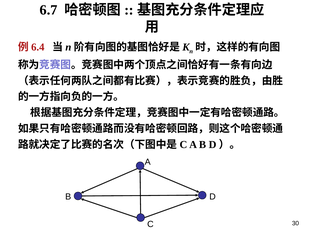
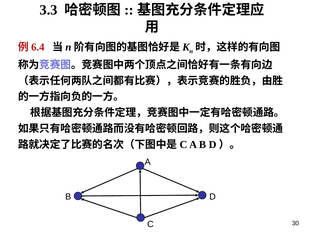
6.7: 6.7 -> 3.3
